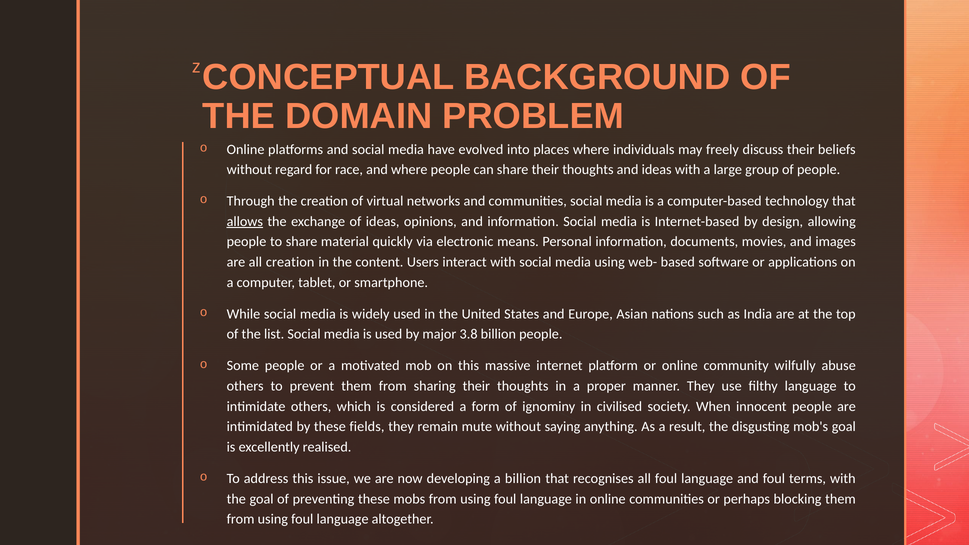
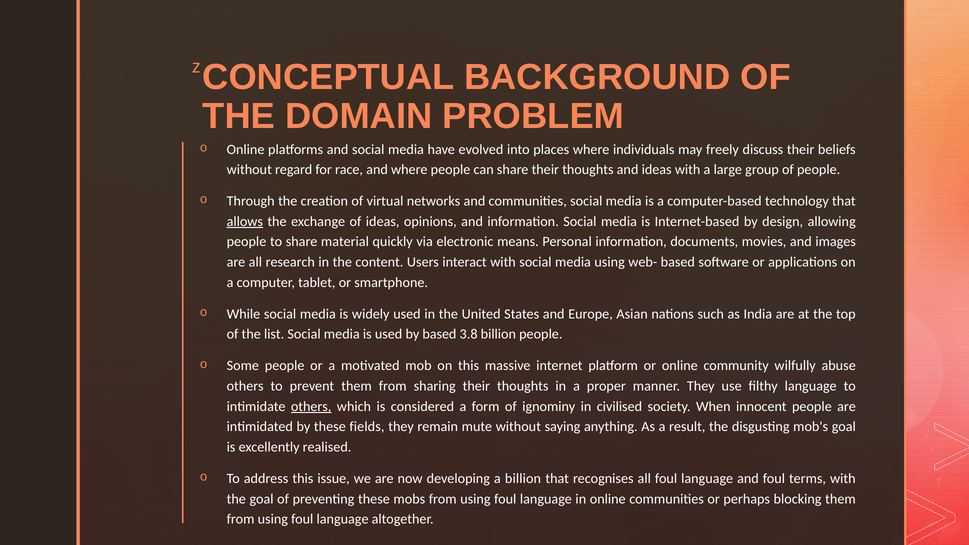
all creation: creation -> research
by major: major -> based
others at (311, 406) underline: none -> present
